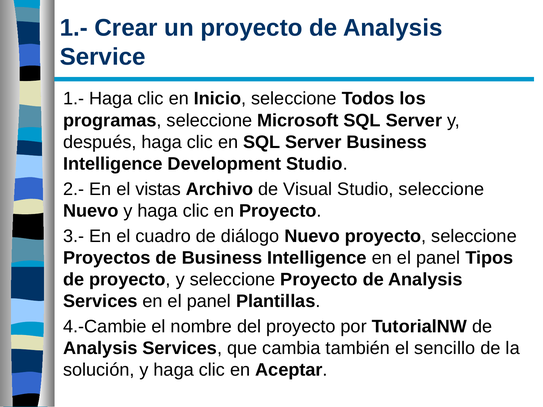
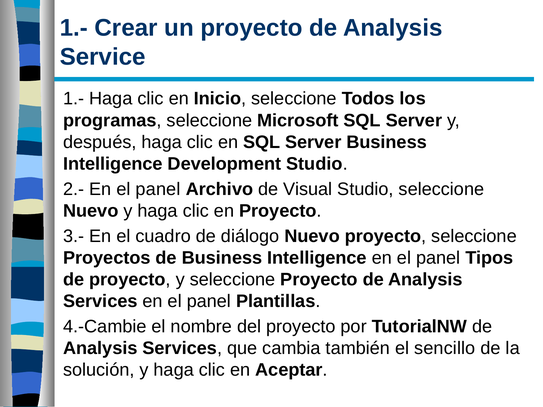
2.- En el vistas: vistas -> panel
